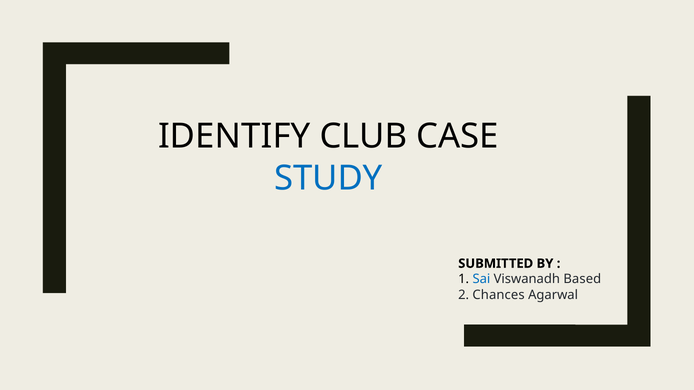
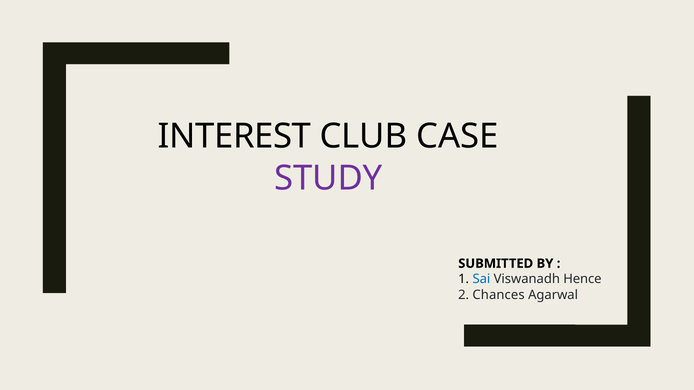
IDENTIFY: IDENTIFY -> INTEREST
STUDY colour: blue -> purple
Based: Based -> Hence
